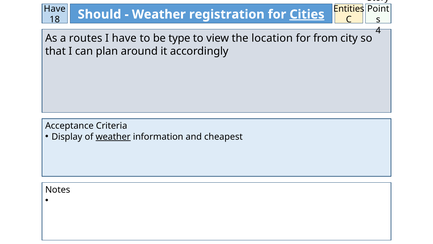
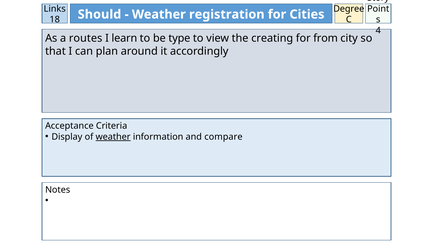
Have at (55, 9): Have -> Links
Entities: Entities -> Degree
Cities underline: present -> none
I have: have -> learn
location: location -> creating
cheapest: cheapest -> compare
